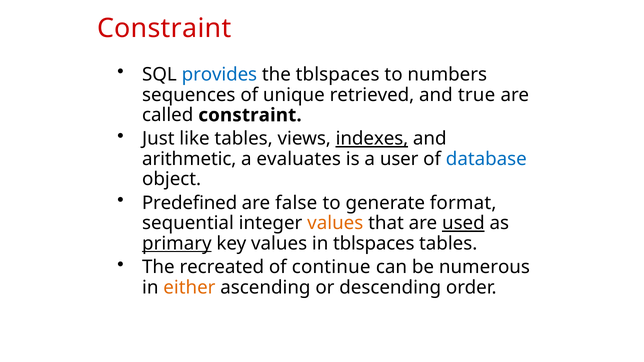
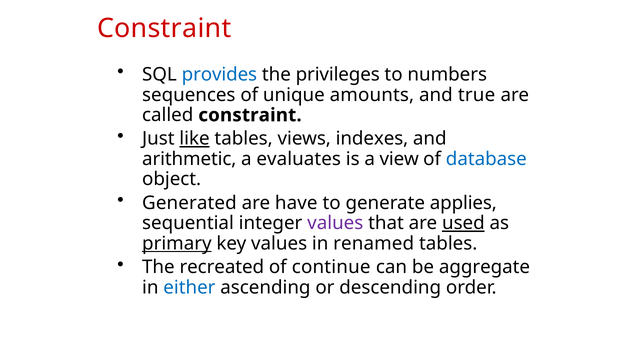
the tblspaces: tblspaces -> privileges
retrieved: retrieved -> amounts
like underline: none -> present
indexes underline: present -> none
user: user -> view
Predefined: Predefined -> Generated
false: false -> have
format: format -> applies
values at (335, 223) colour: orange -> purple
in tblspaces: tblspaces -> renamed
numerous: numerous -> aggregate
either colour: orange -> blue
